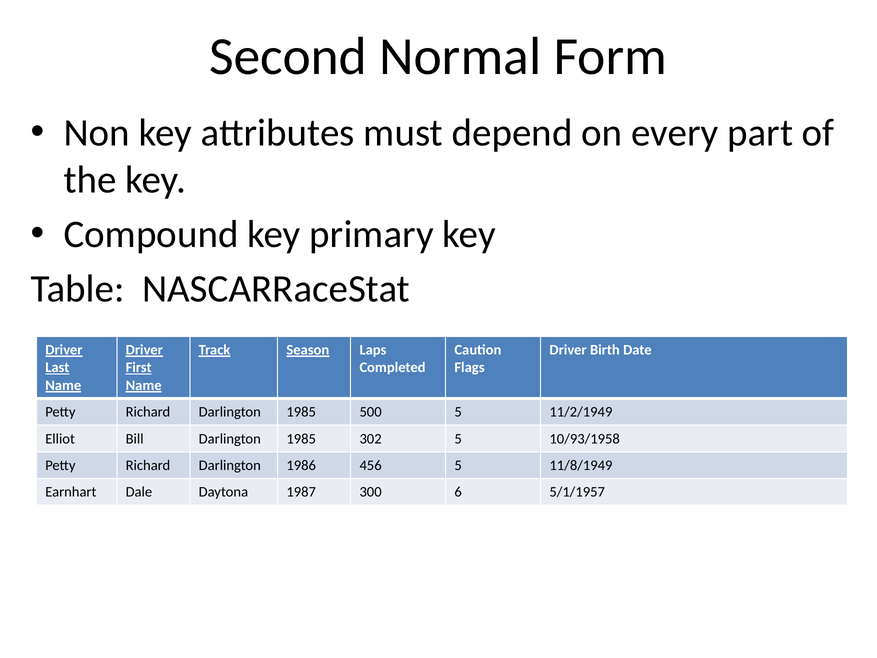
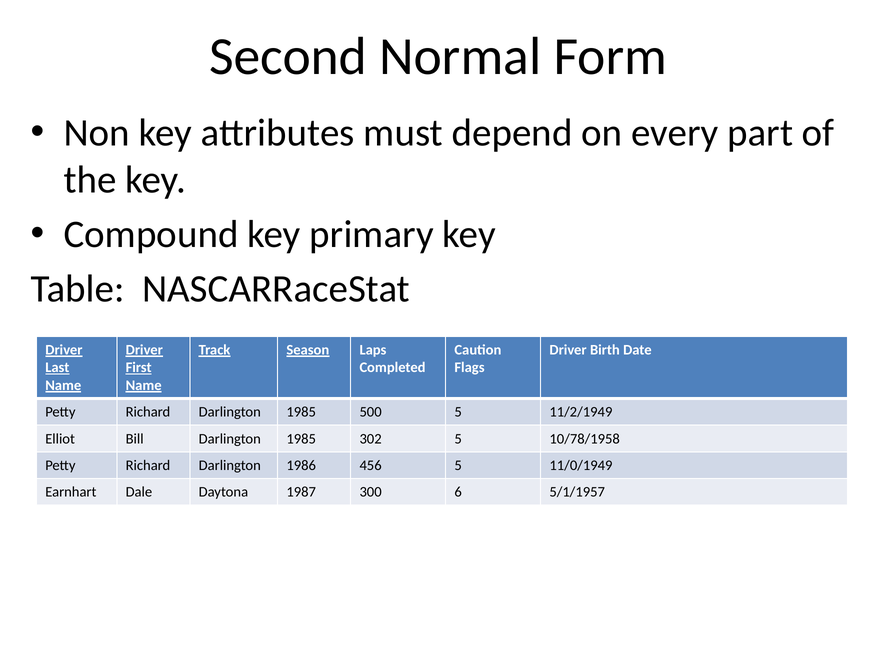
10/93/1958: 10/93/1958 -> 10/78/1958
11/8/1949: 11/8/1949 -> 11/0/1949
